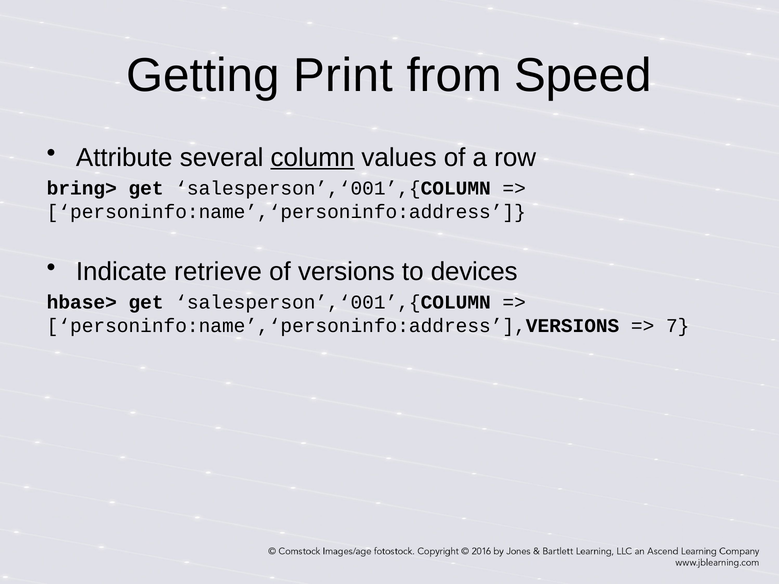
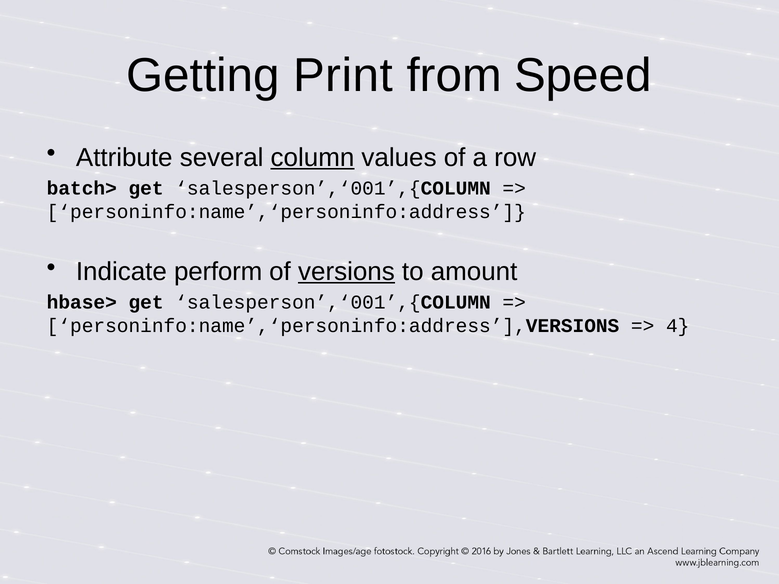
bring>: bring> -> batch>
retrieve: retrieve -> perform
versions underline: none -> present
devices: devices -> amount
7: 7 -> 4
